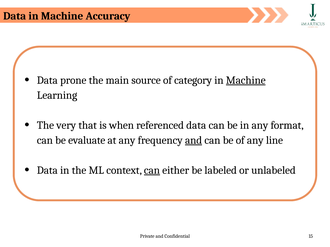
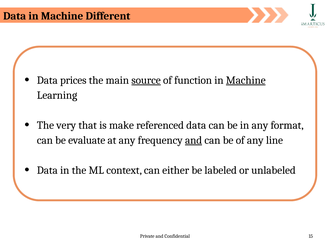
Accuracy: Accuracy -> Different
prone: prone -> prices
source underline: none -> present
category: category -> function
when: when -> make
can at (152, 171) underline: present -> none
